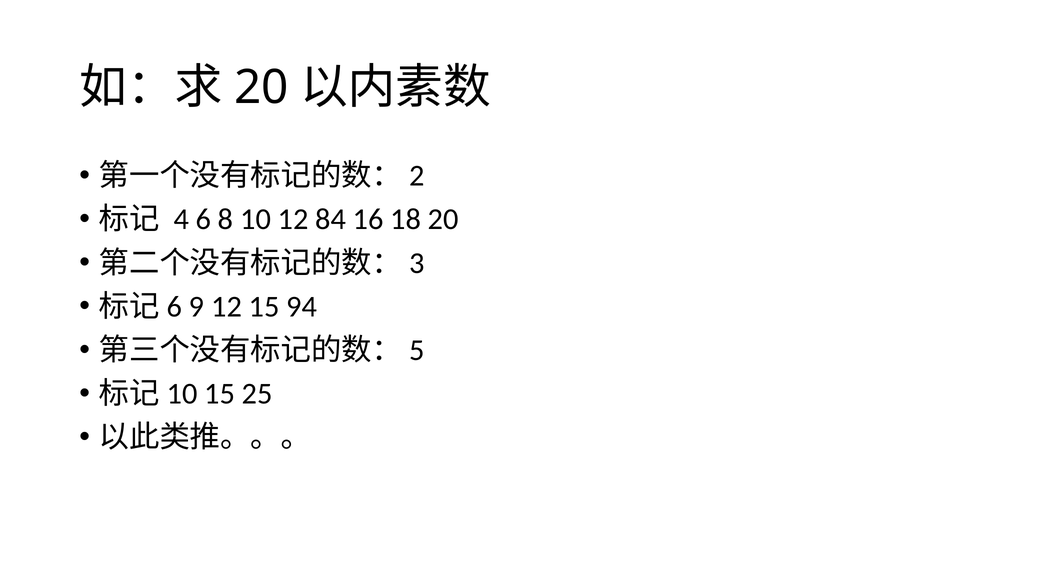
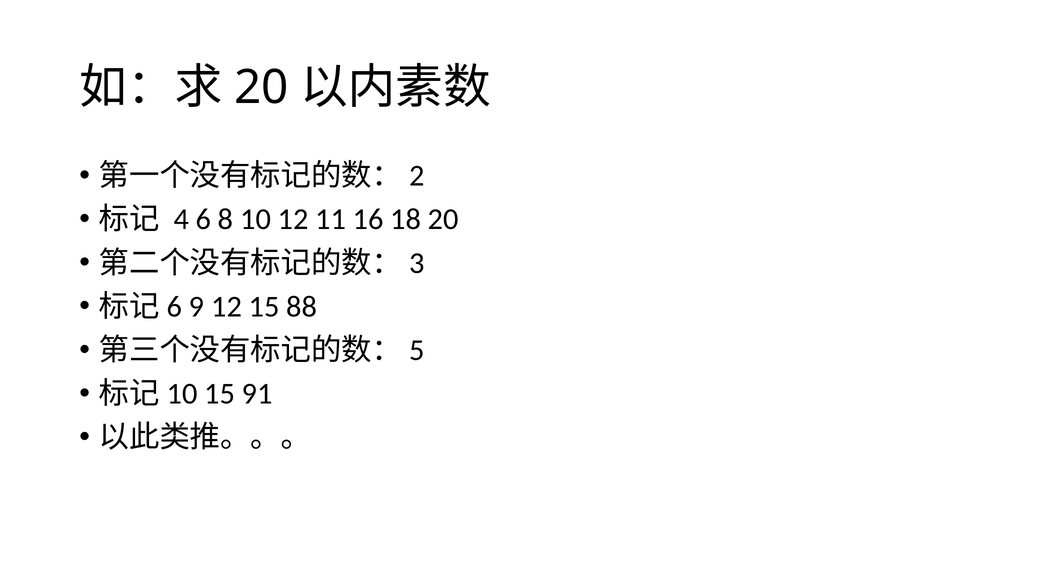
84: 84 -> 11
94: 94 -> 88
25: 25 -> 91
